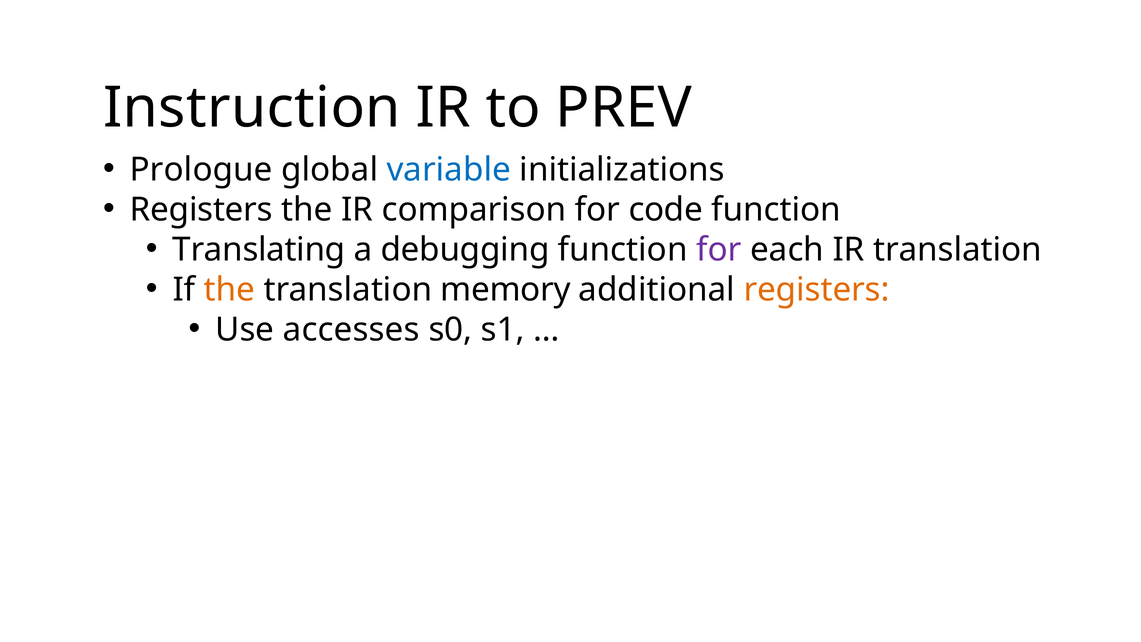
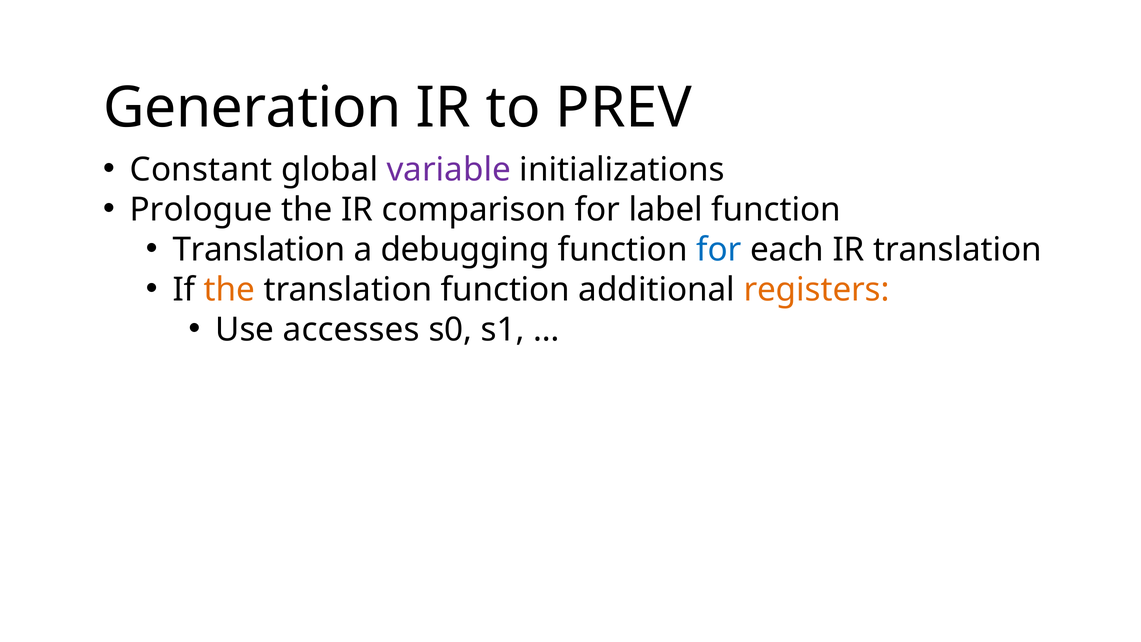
Instruction: Instruction -> Generation
Prologue: Prologue -> Constant
variable colour: blue -> purple
Registers at (201, 210): Registers -> Prologue
code: code -> label
Translating at (259, 250): Translating -> Translation
for at (719, 250) colour: purple -> blue
translation memory: memory -> function
